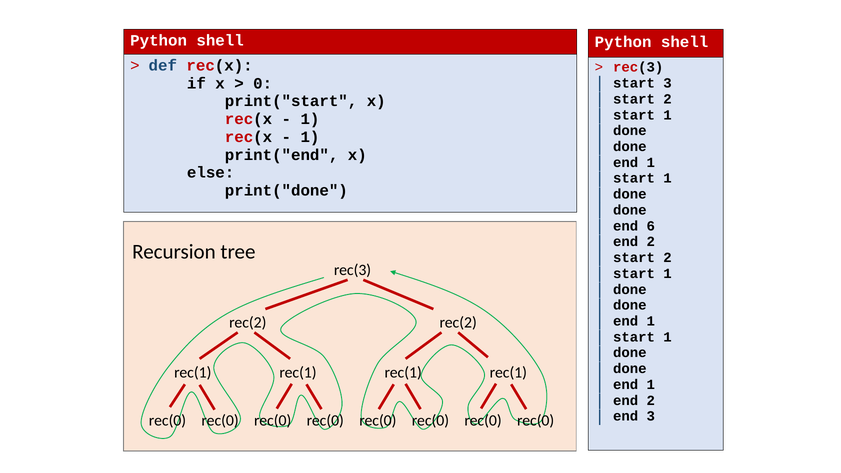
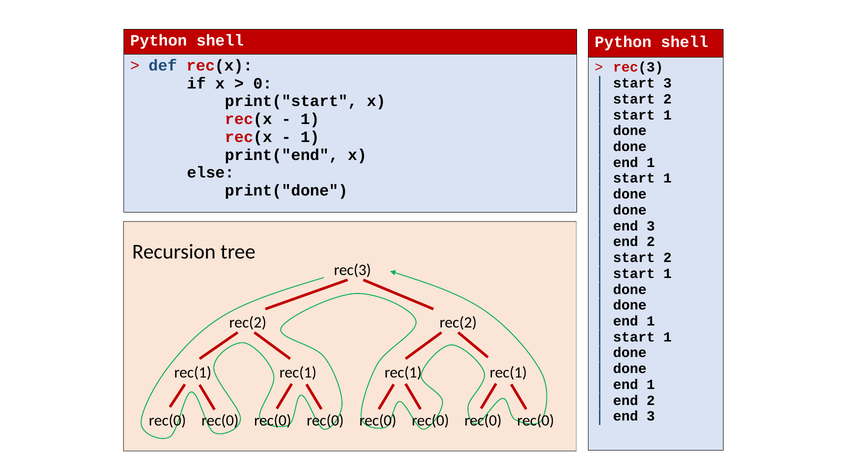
6 at (651, 226): 6 -> 3
